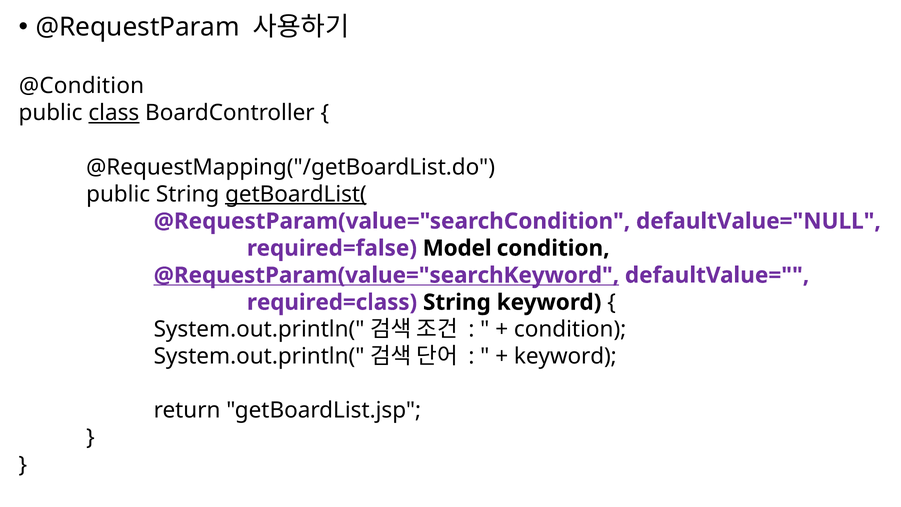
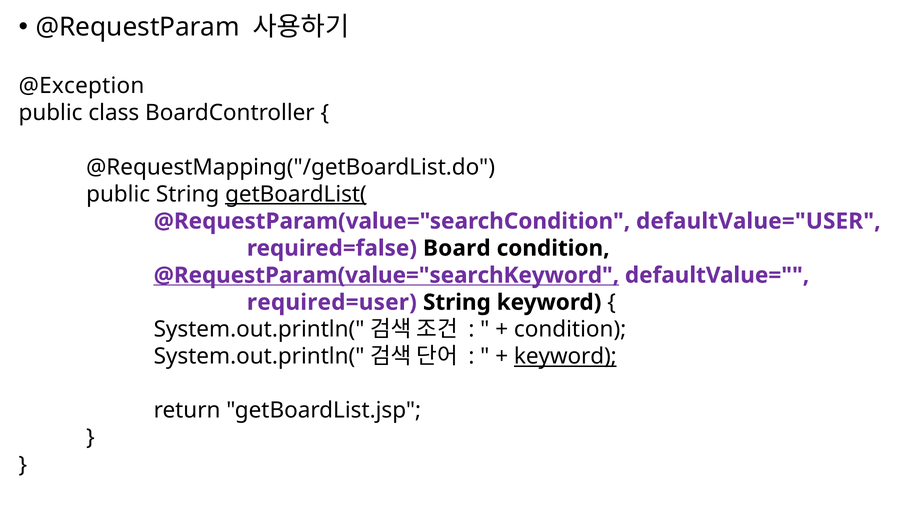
@Condition: @Condition -> @Exception
class underline: present -> none
defaultValue="NULL: defaultValue="NULL -> defaultValue="USER
Model: Model -> Board
required=class: required=class -> required=user
keyword at (565, 356) underline: none -> present
